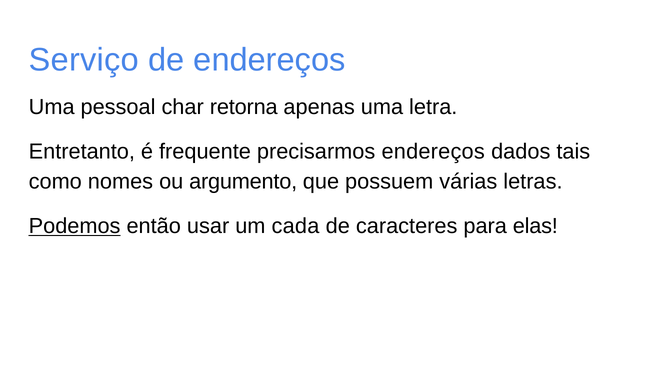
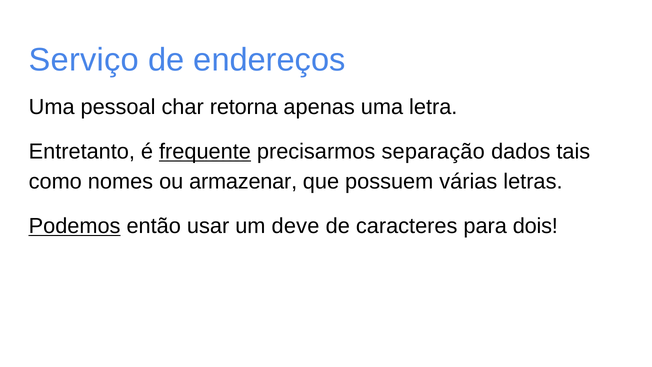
frequente underline: none -> present
precisarmos endereços: endereços -> separação
argumento: argumento -> armazenar
cada: cada -> deve
elas: elas -> dois
